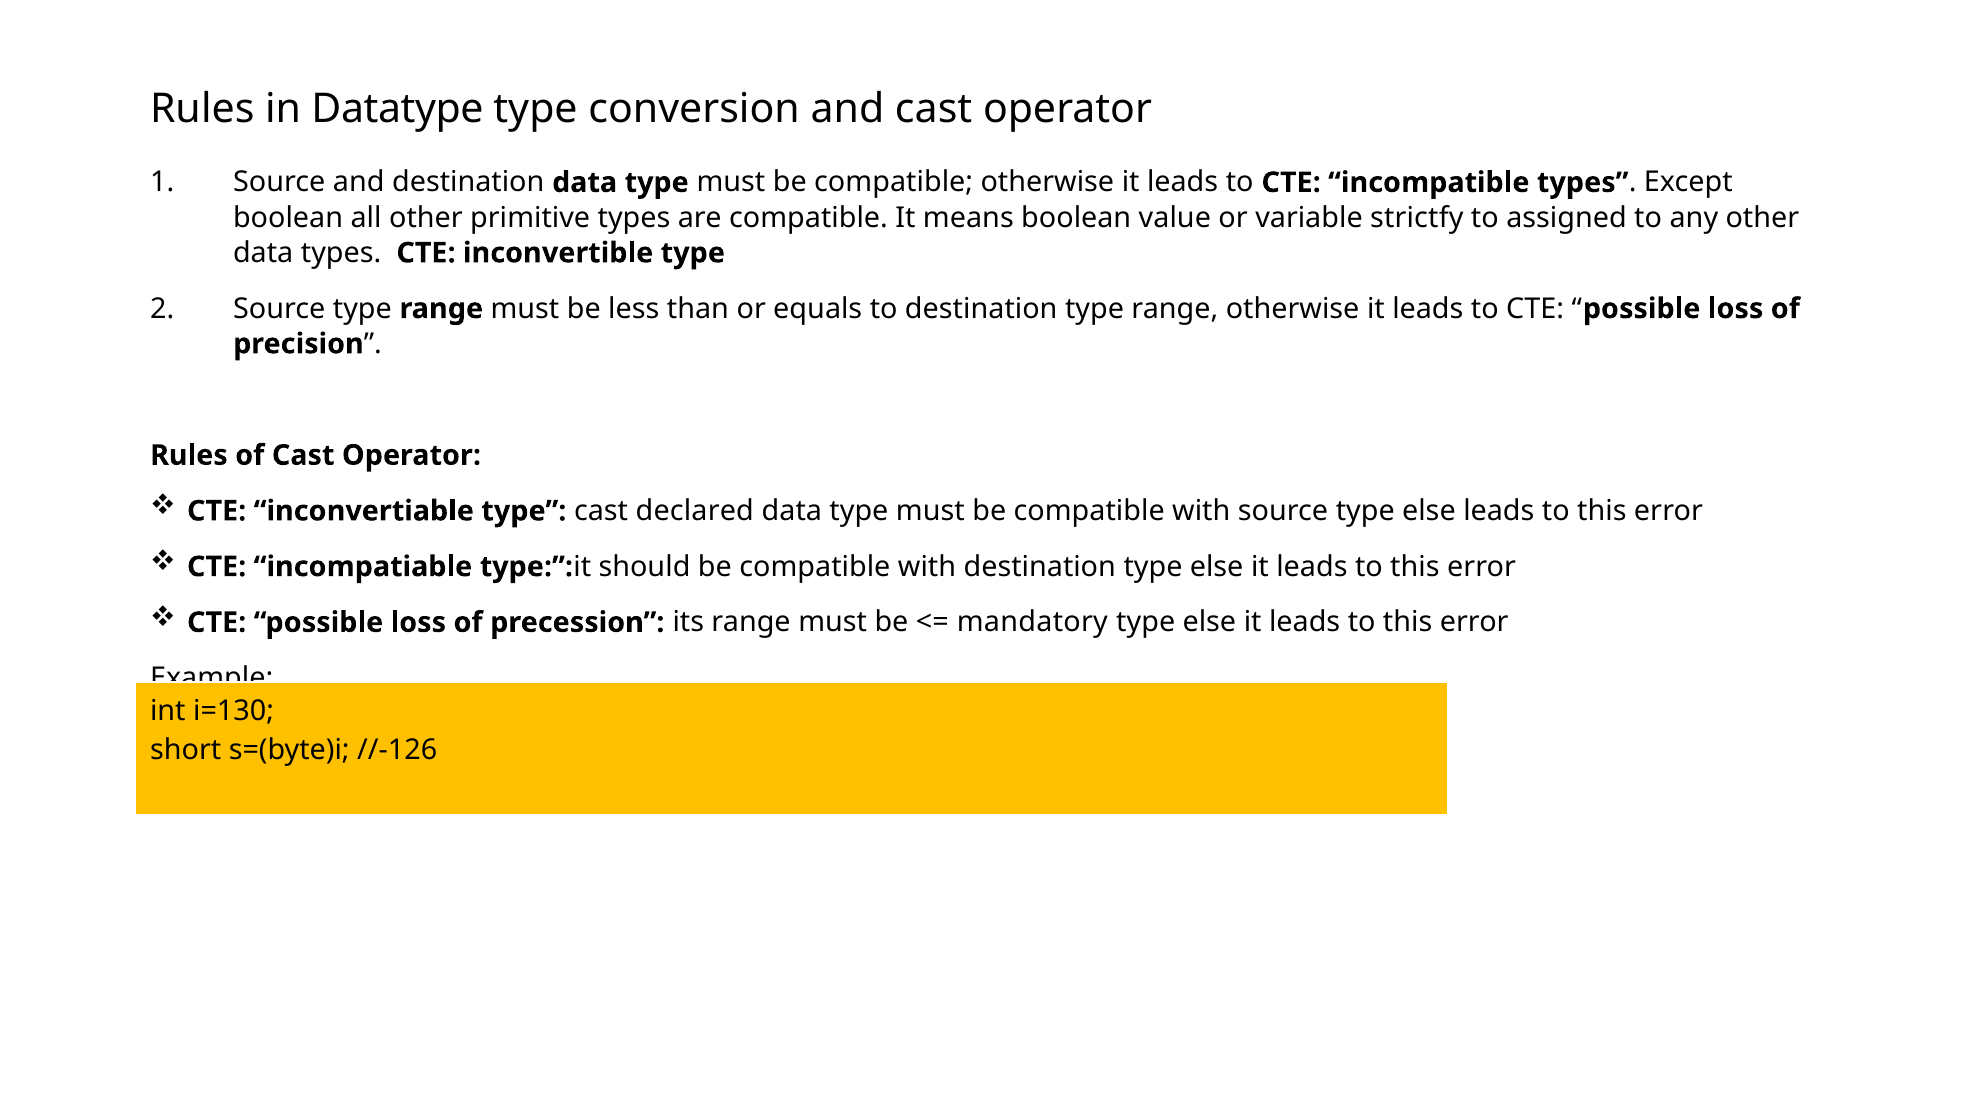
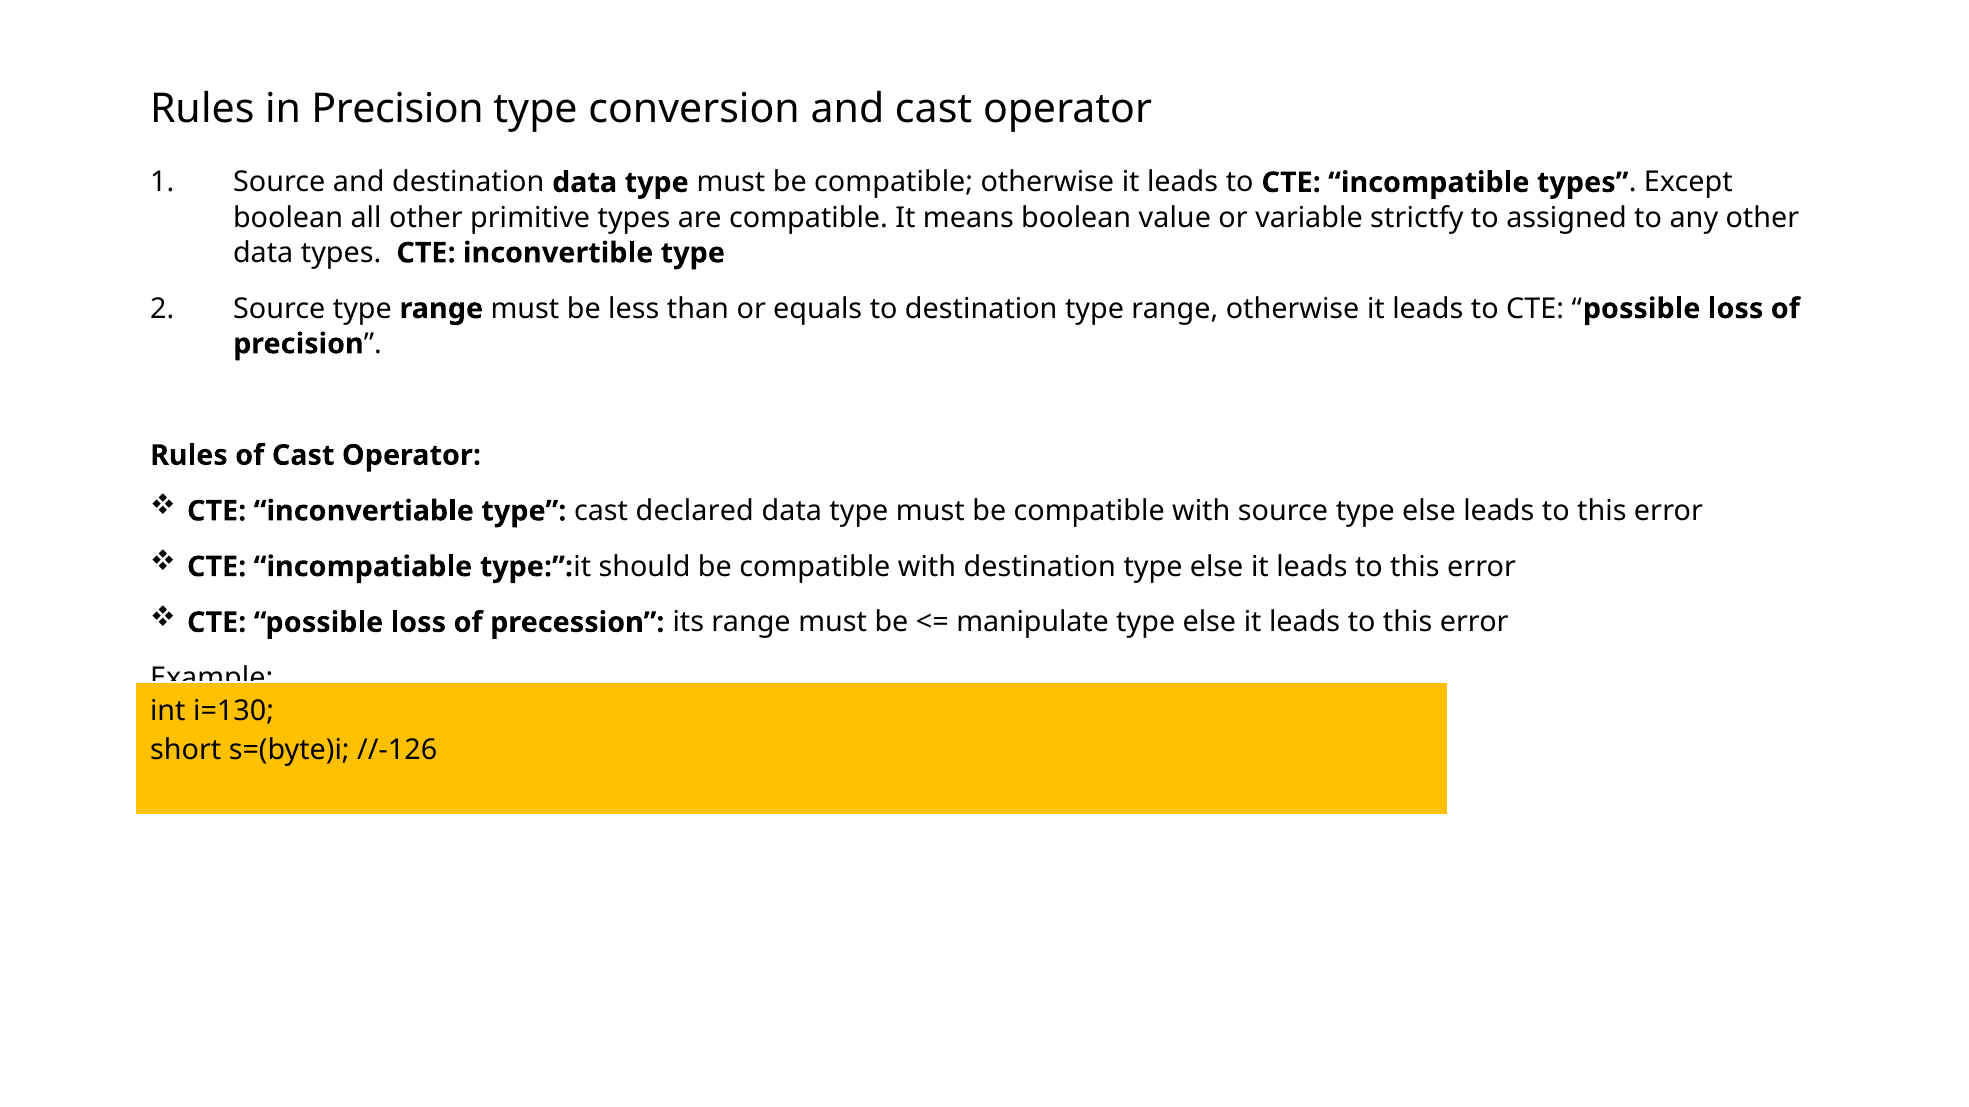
in Datatype: Datatype -> Precision
mandatory: mandatory -> manipulate
